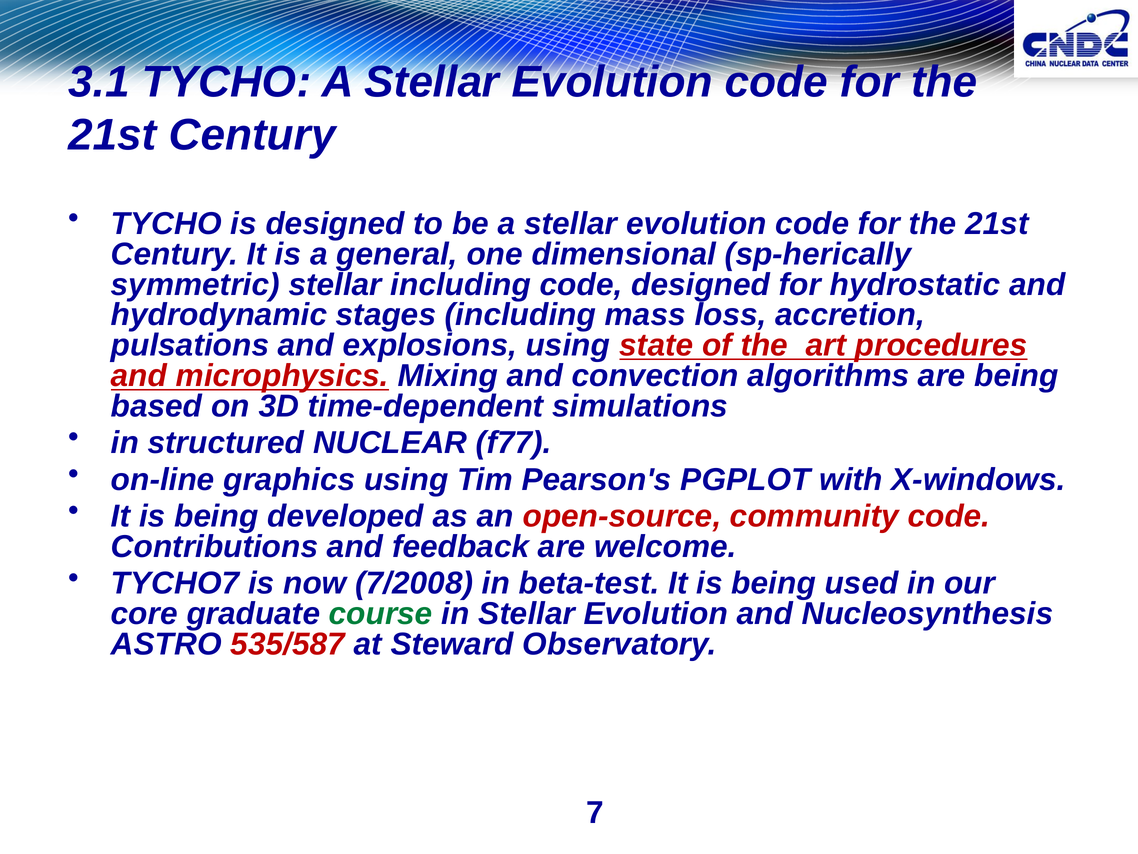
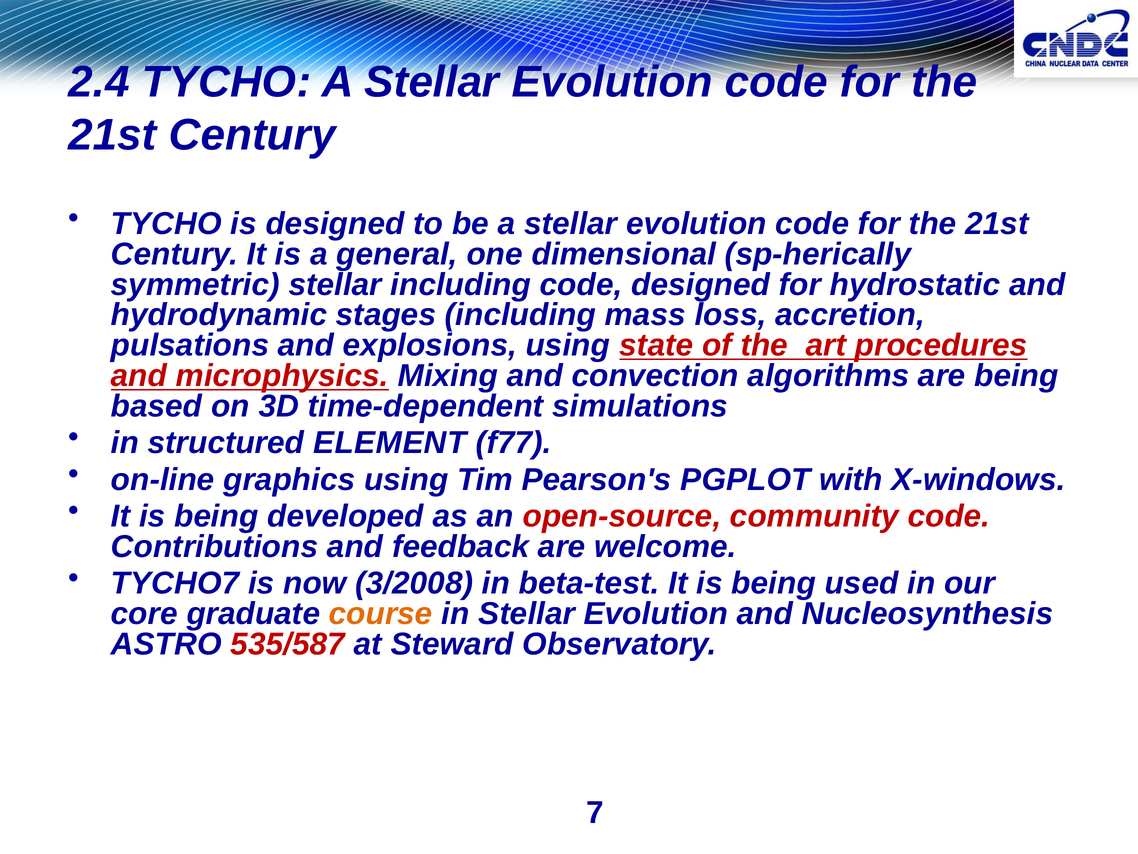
3.1: 3.1 -> 2.4
NUCLEAR: NUCLEAR -> ELEMENT
7/2008: 7/2008 -> 3/2008
course colour: green -> orange
